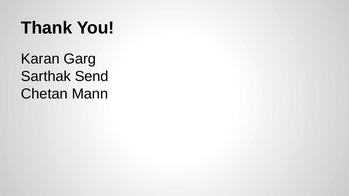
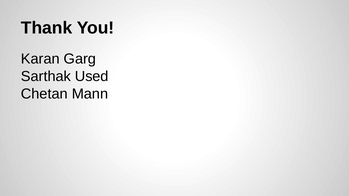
Send: Send -> Used
